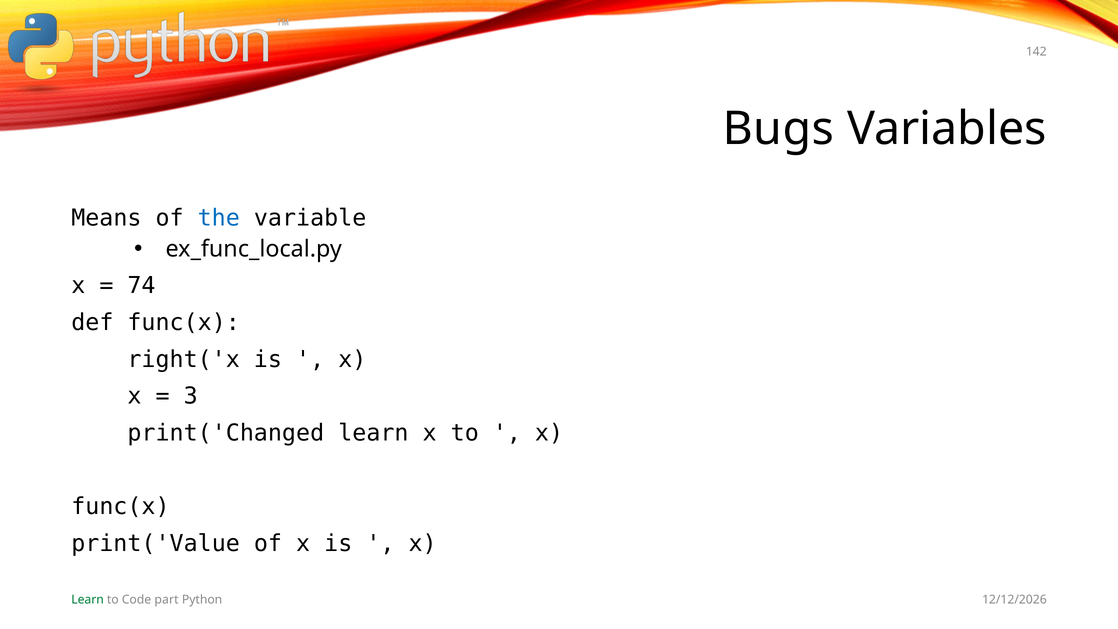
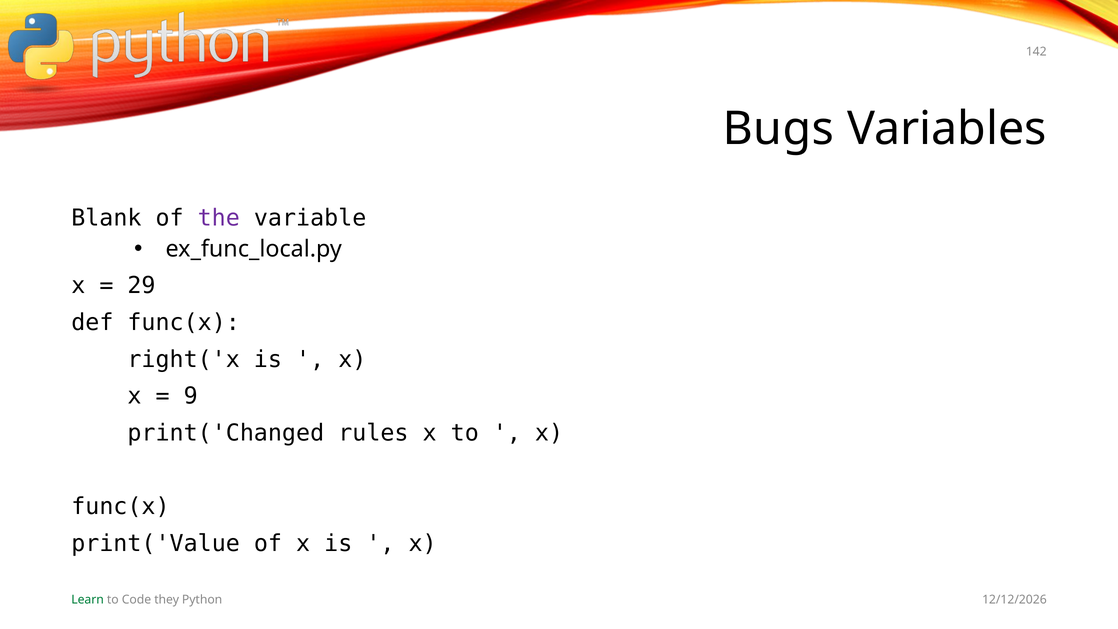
Means: Means -> Blank
the colour: blue -> purple
74: 74 -> 29
3: 3 -> 9
print('Changed learn: learn -> rules
part: part -> they
